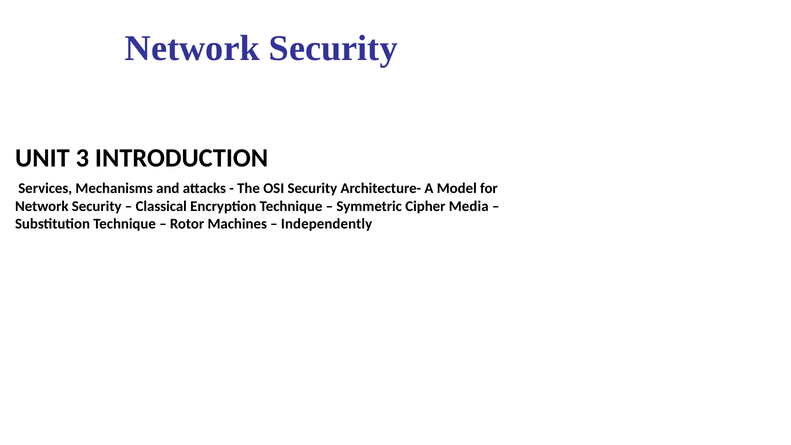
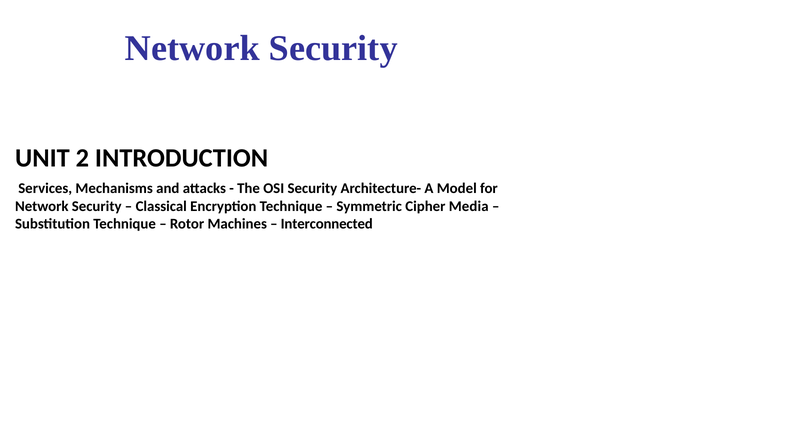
3: 3 -> 2
Independently: Independently -> Interconnected
